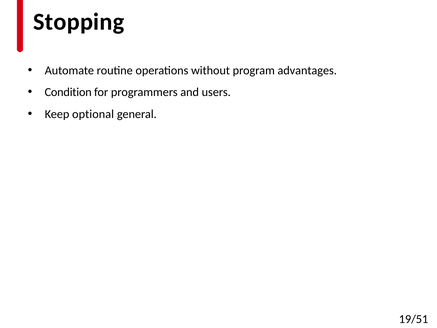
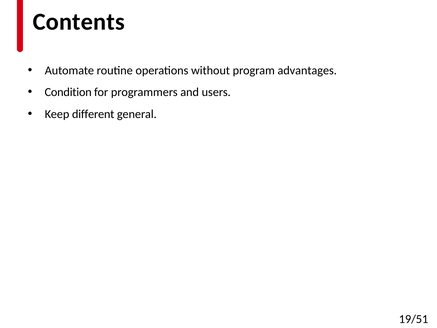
Stopping: Stopping -> Contents
optional: optional -> different
